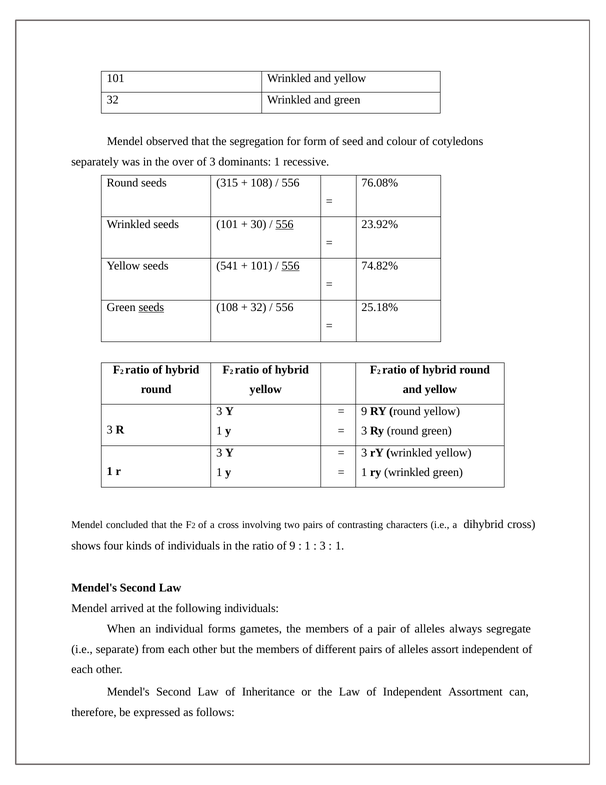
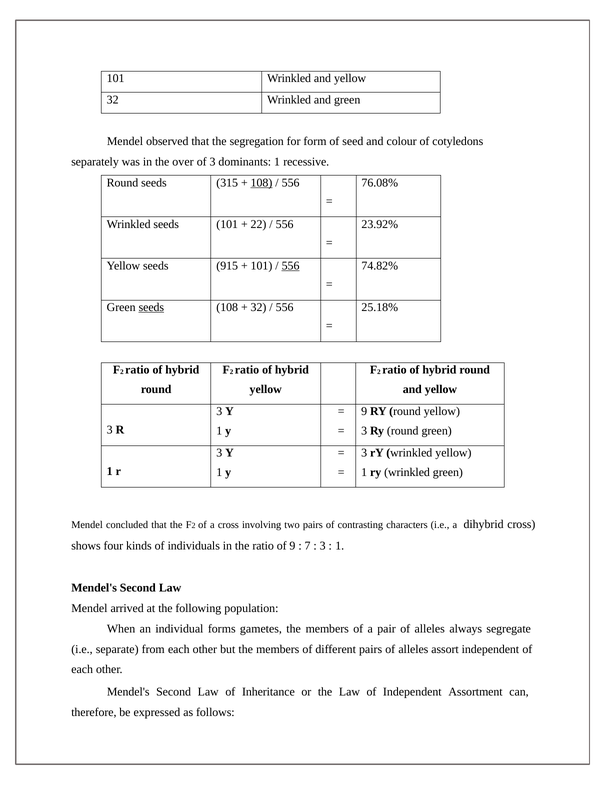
108 at (261, 182) underline: none -> present
30: 30 -> 22
556 at (285, 224) underline: present -> none
541: 541 -> 915
1 at (308, 545): 1 -> 7
following individuals: individuals -> population
